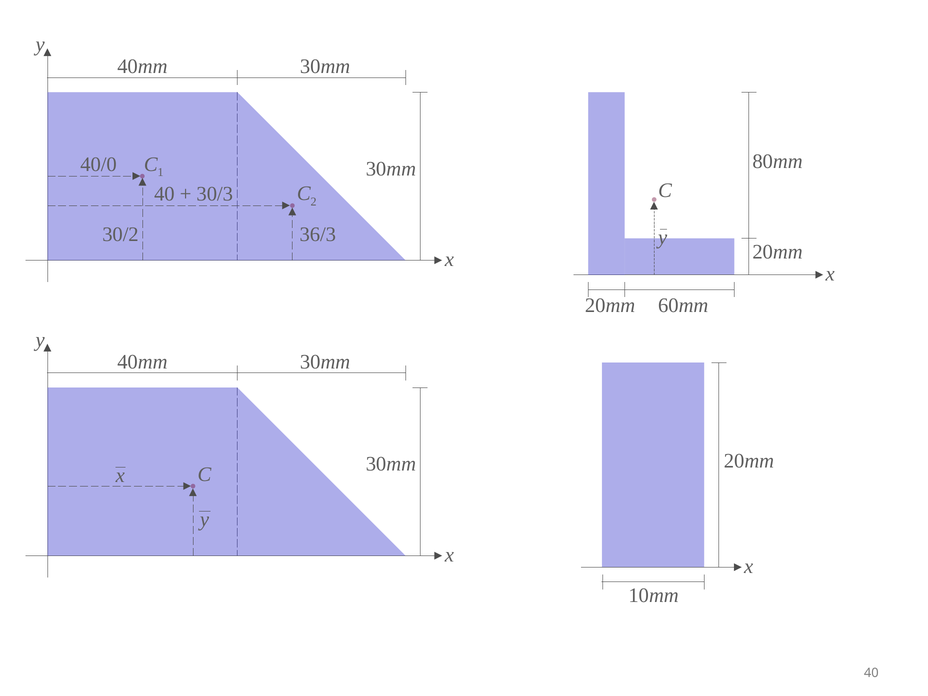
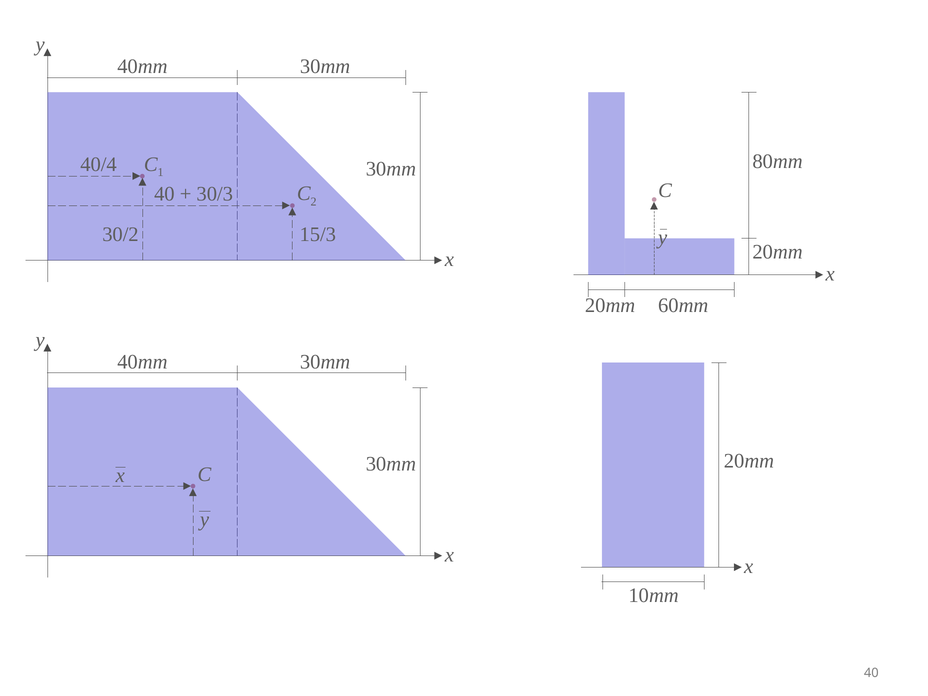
40/0: 40/0 -> 40/4
36/3: 36/3 -> 15/3
